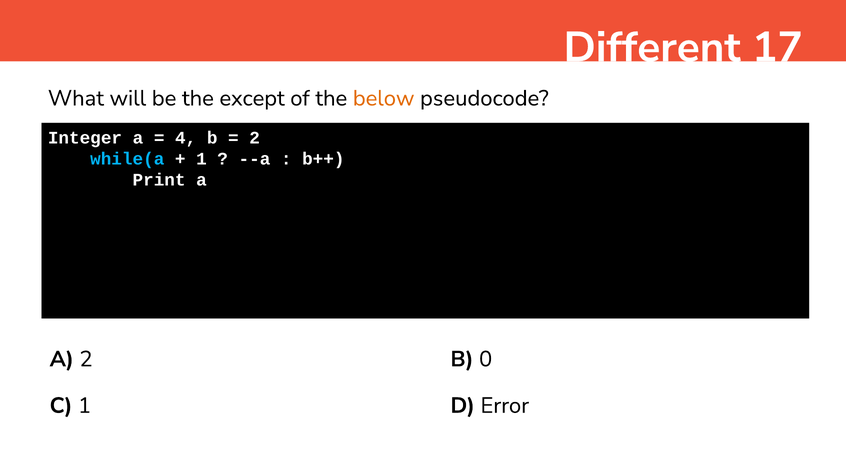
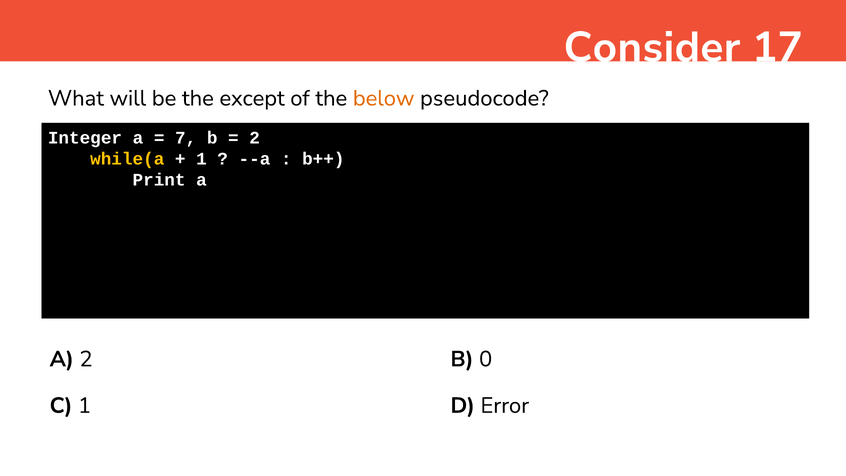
Different: Different -> Consider
4: 4 -> 7
while(a colour: light blue -> yellow
